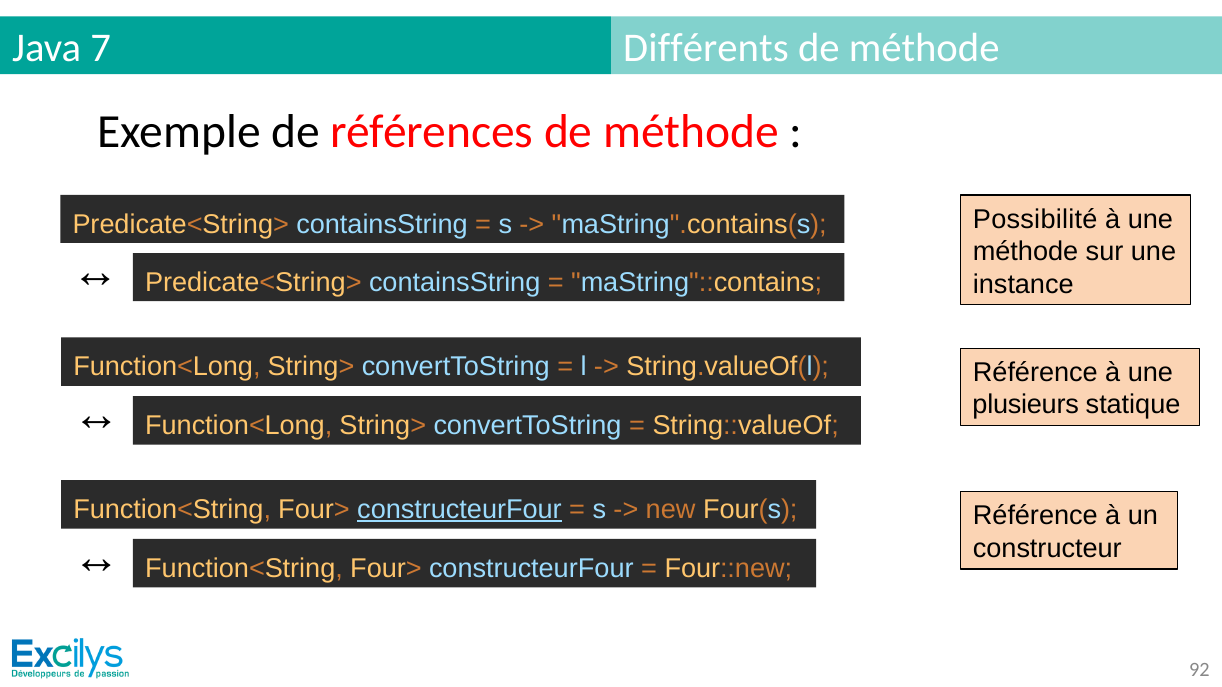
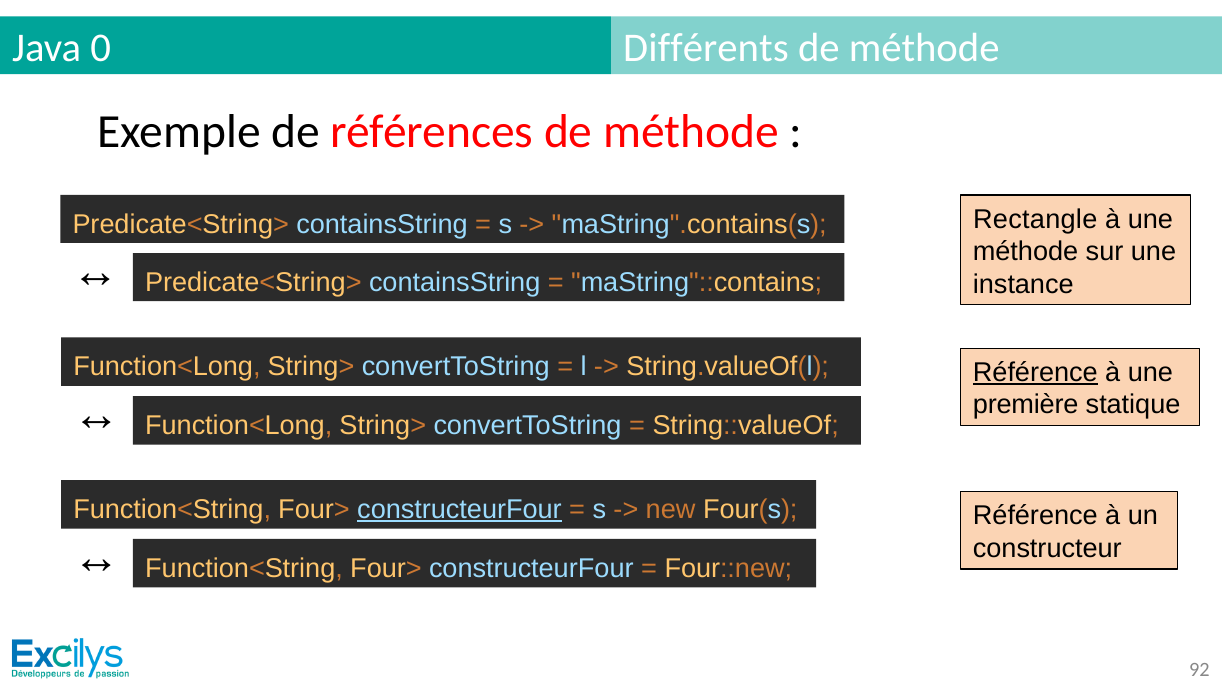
7: 7 -> 0
Possibilité: Possibilité -> Rectangle
Référence at (1035, 373) underline: none -> present
plusieurs: plusieurs -> première
